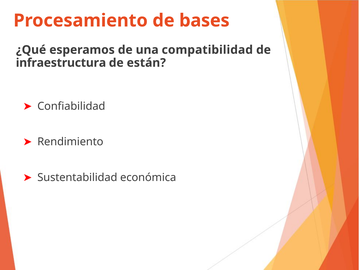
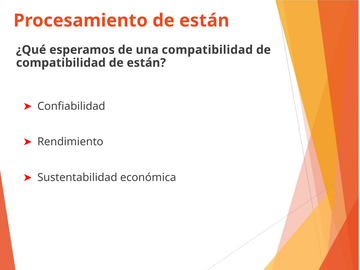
Procesamiento de bases: bases -> están
infraestructura at (61, 63): infraestructura -> compatibilidad
